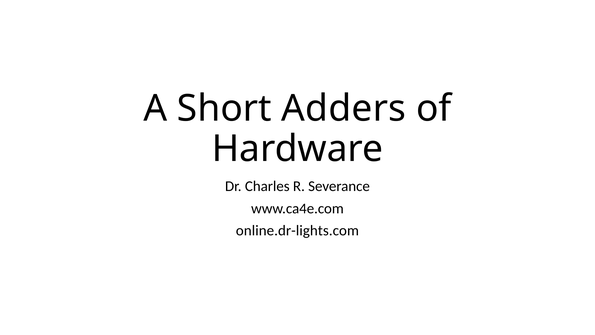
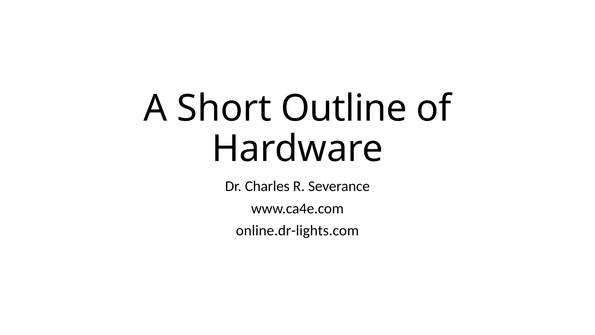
Adders: Adders -> Outline
